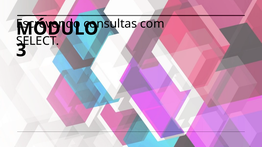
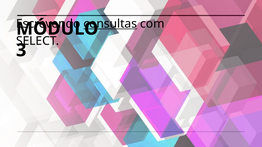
consultas underline: none -> present
